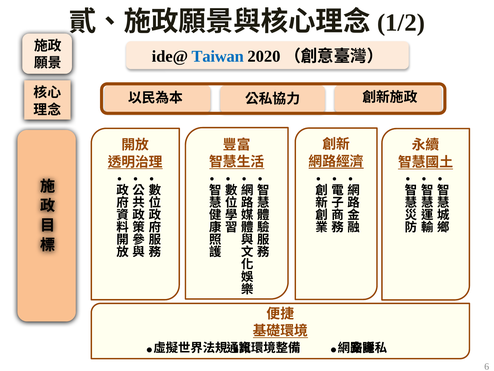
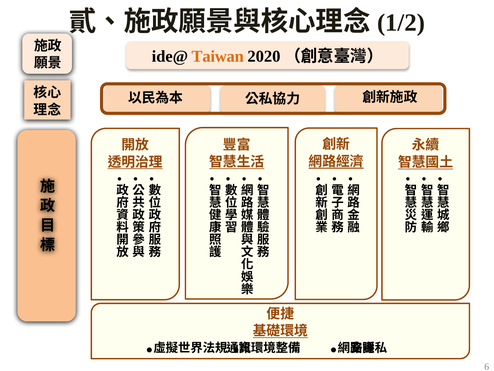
Taiwan colour: blue -> orange
